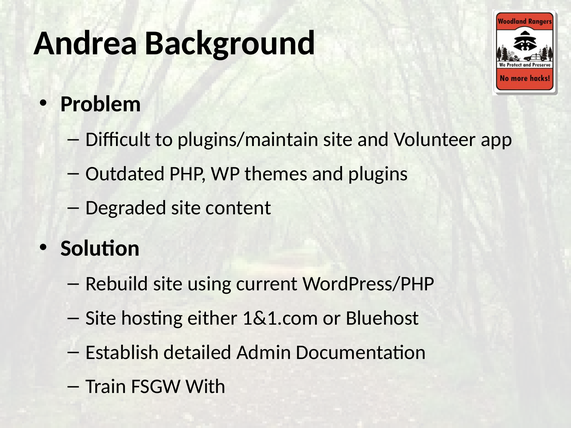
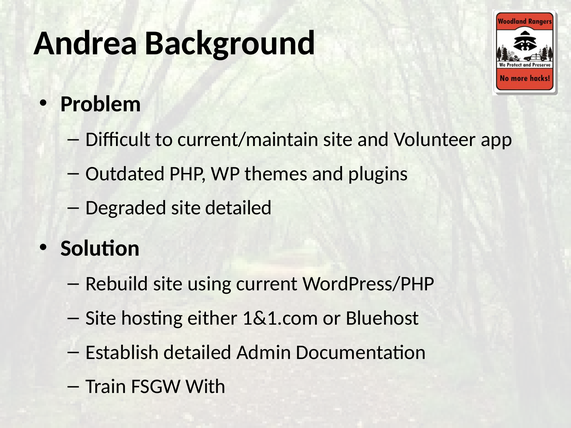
plugins/maintain: plugins/maintain -> current/maintain
site content: content -> detailed
